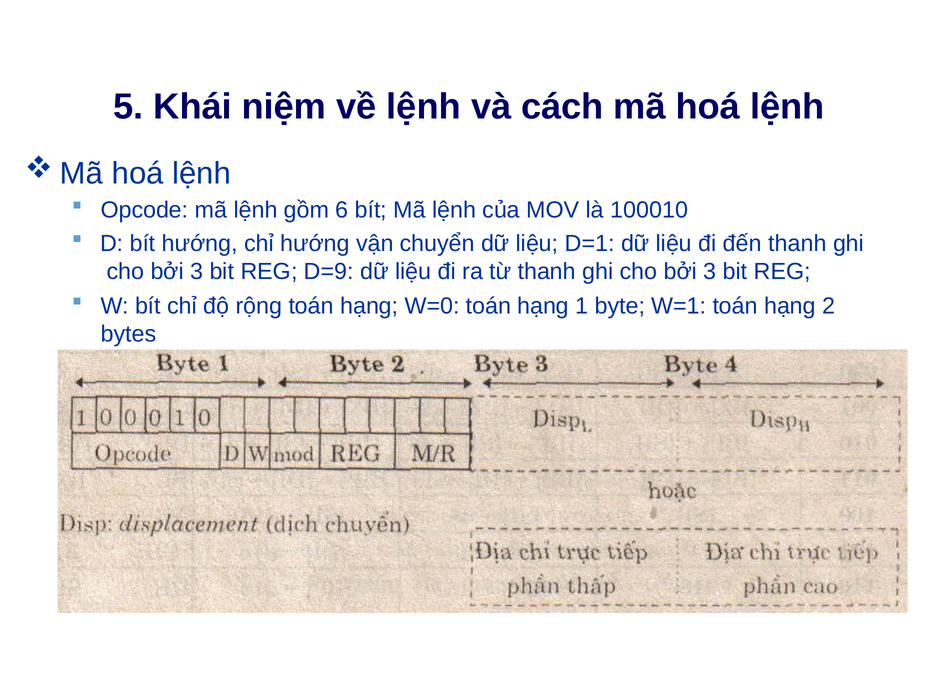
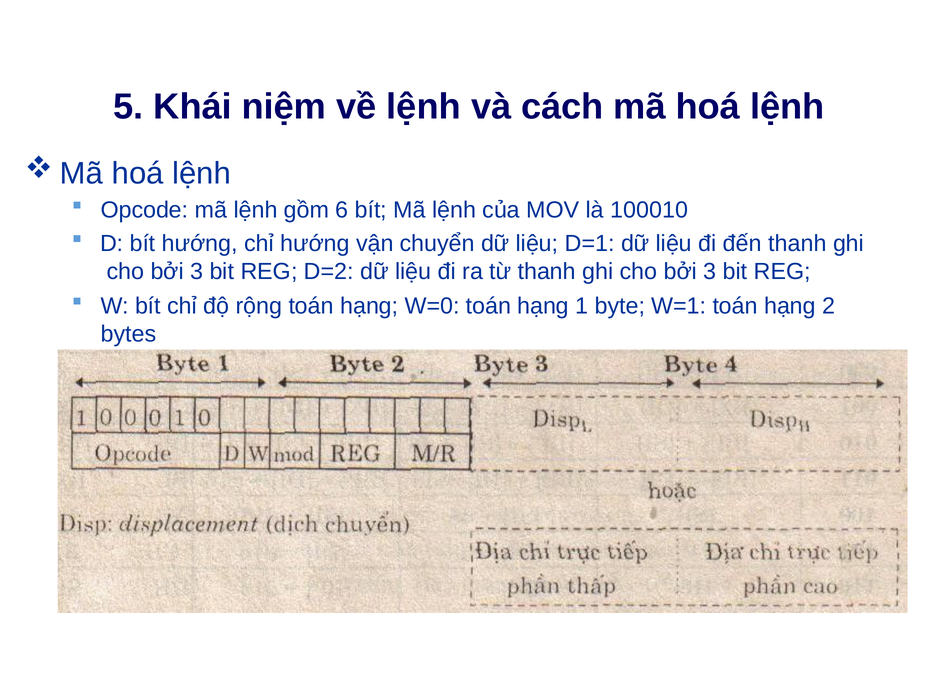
D=9: D=9 -> D=2
